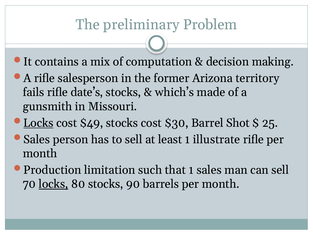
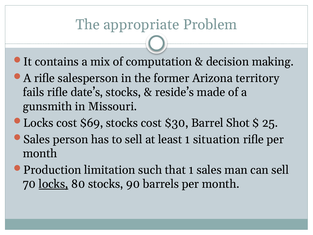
preliminary: preliminary -> appropriate
which’s: which’s -> reside’s
Locks at (38, 123) underline: present -> none
$49: $49 -> $69
illustrate: illustrate -> situation
